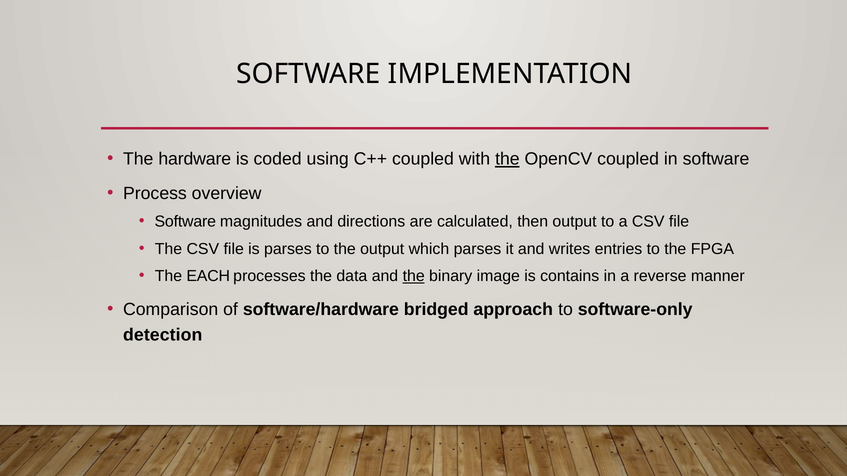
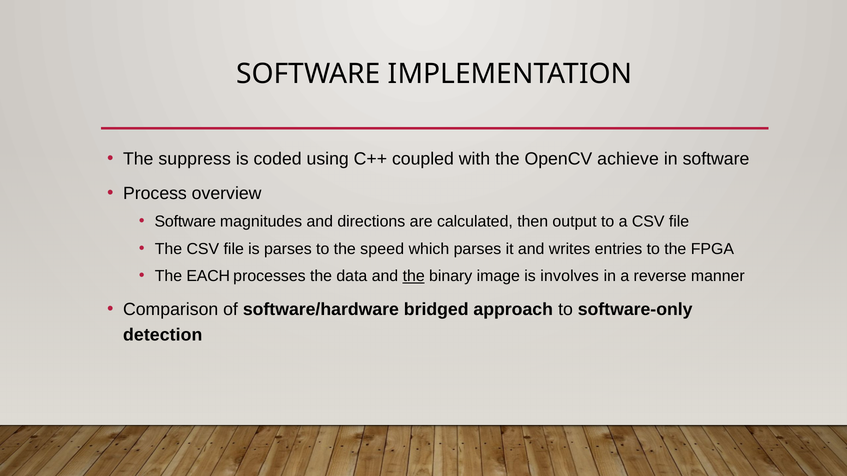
hardware: hardware -> suppress
the at (507, 159) underline: present -> none
OpenCV coupled: coupled -> achieve
the output: output -> speed
contains: contains -> involves
